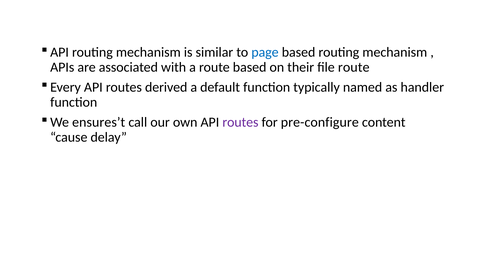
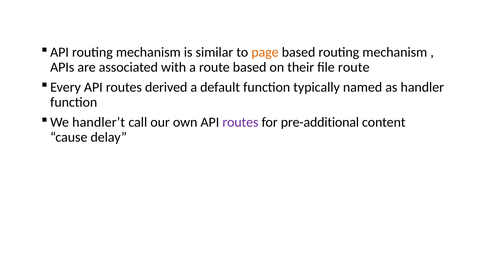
page colour: blue -> orange
ensures’t: ensures’t -> handler’t
pre-configure: pre-configure -> pre-additional
